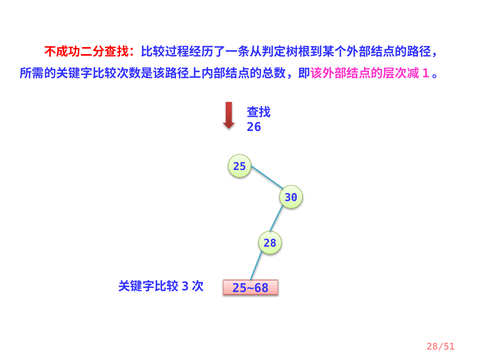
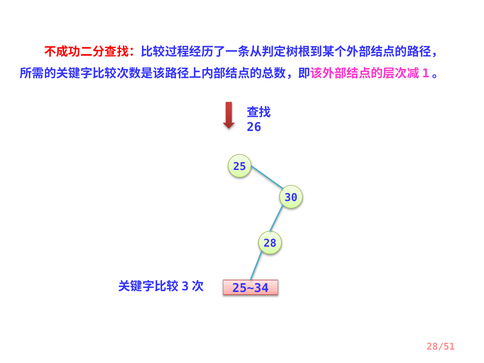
25~68: 25~68 -> 25~34
